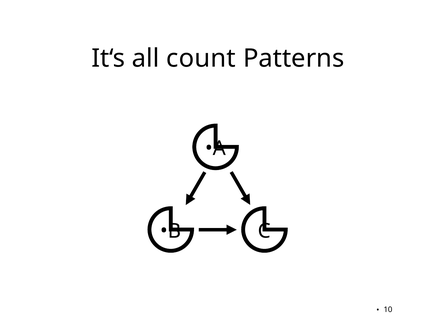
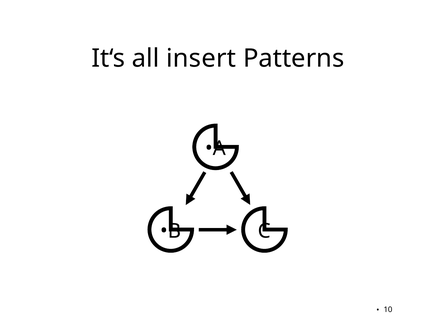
count: count -> insert
